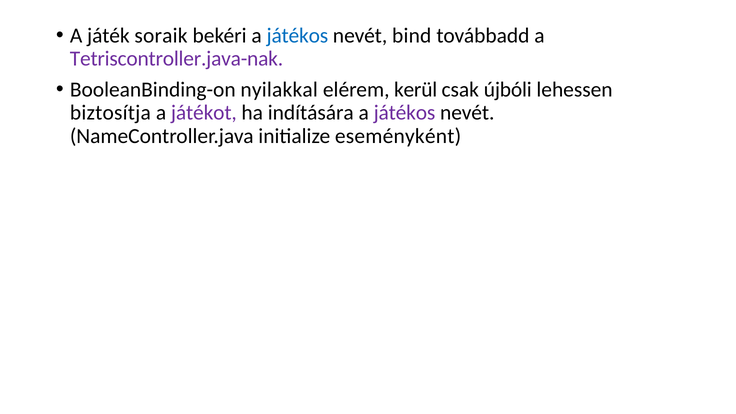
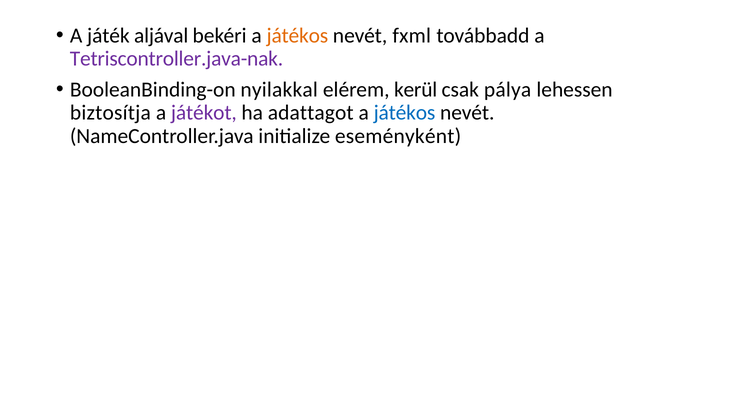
soraik: soraik -> aljával
játékos at (297, 36) colour: blue -> orange
bind: bind -> fxml
újbóli: újbóli -> pálya
indítására: indítására -> adattagot
játékos at (405, 113) colour: purple -> blue
